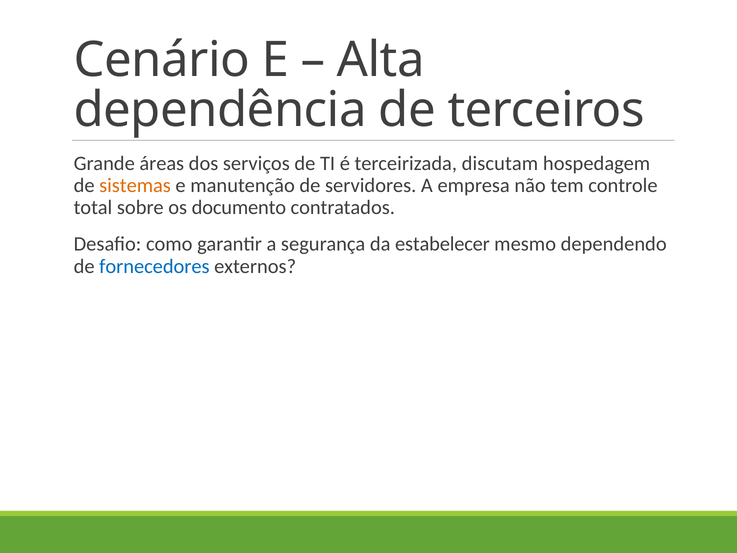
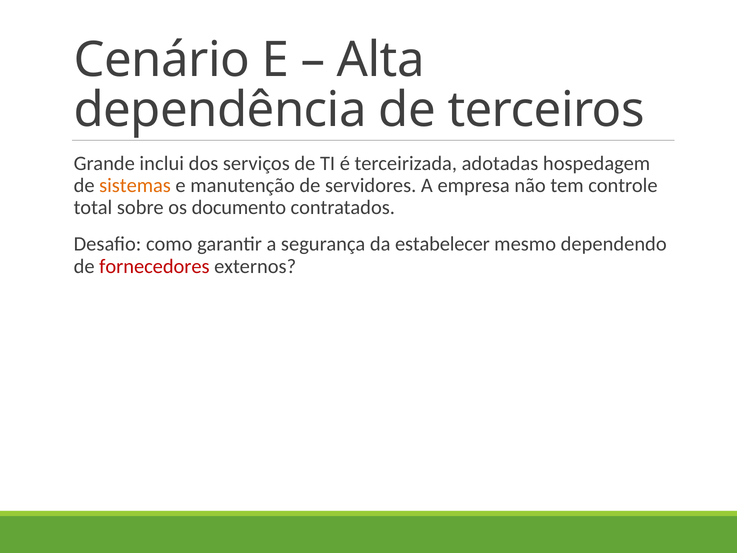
áreas: áreas -> inclui
discutam: discutam -> adotadas
fornecedores colour: blue -> red
